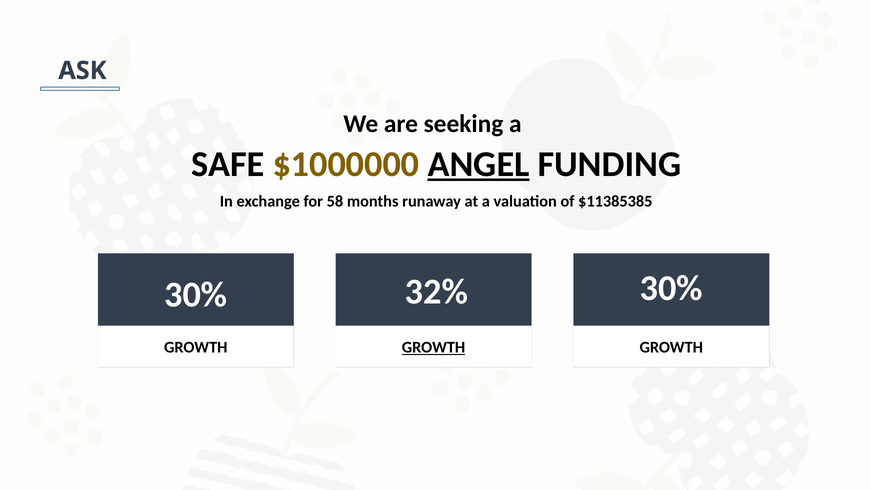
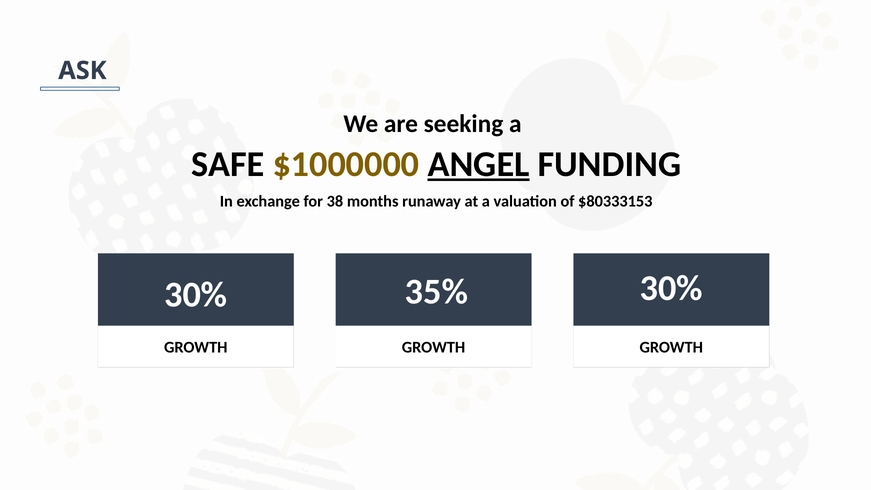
58: 58 -> 38
$11385385: $11385385 -> $80333153
32%: 32% -> 35%
GROWTH at (434, 347) underline: present -> none
